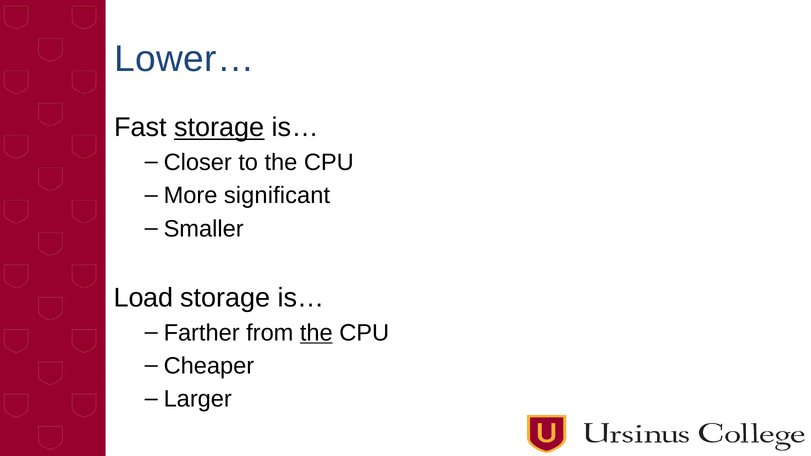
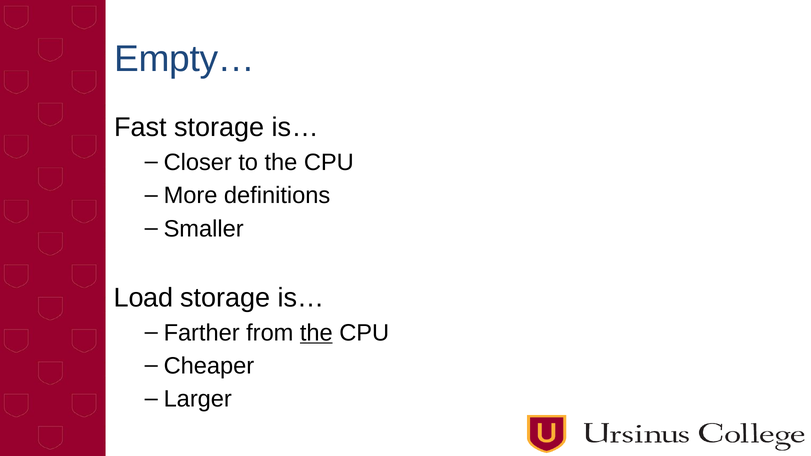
Lower…: Lower… -> Empty…
storage at (219, 128) underline: present -> none
significant: significant -> definitions
